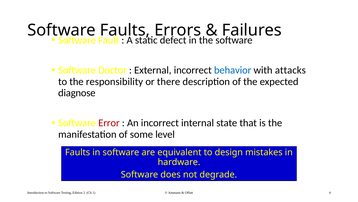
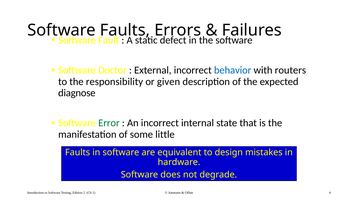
attacks: attacks -> routers
there: there -> given
Error colour: red -> green
level: level -> little
